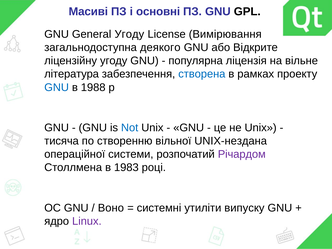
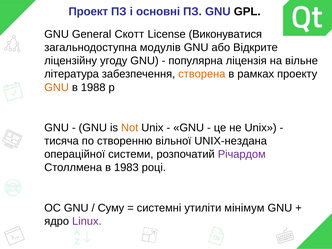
Масиві: Масиві -> Проект
General Угоду: Угоду -> Скотт
Вимірювання: Вимірювання -> Виконуватися
деякого: деякого -> модулів
створена colour: blue -> orange
GNU at (57, 87) colour: blue -> orange
Not colour: blue -> orange
Воно: Воно -> Суму
випуску: випуску -> мінімум
